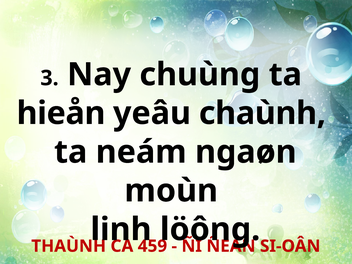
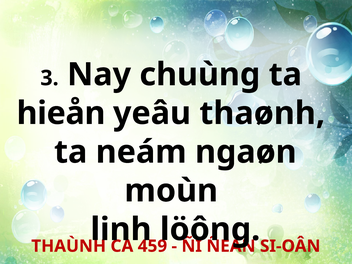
chaùnh: chaùnh -> thaønh
